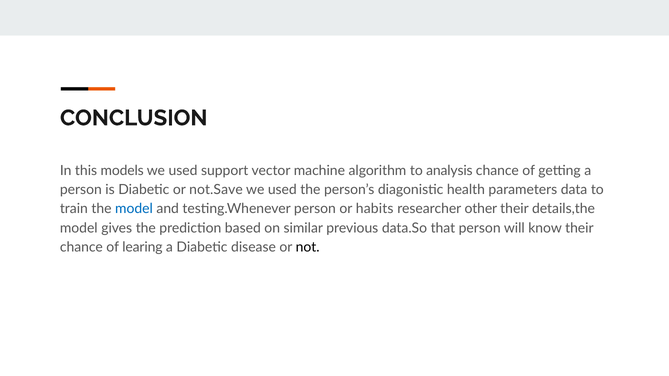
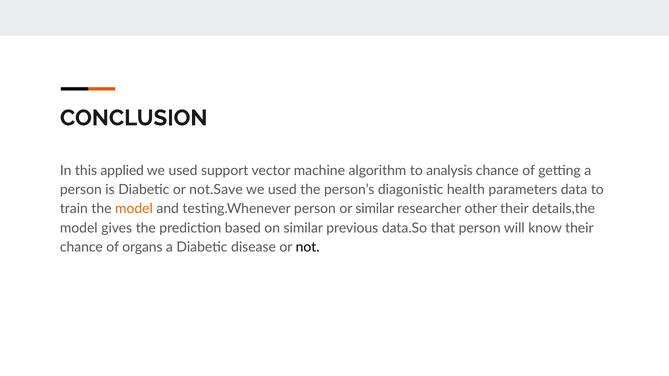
models: models -> applied
model at (134, 209) colour: blue -> orange
or habits: habits -> similar
learing: learing -> organs
